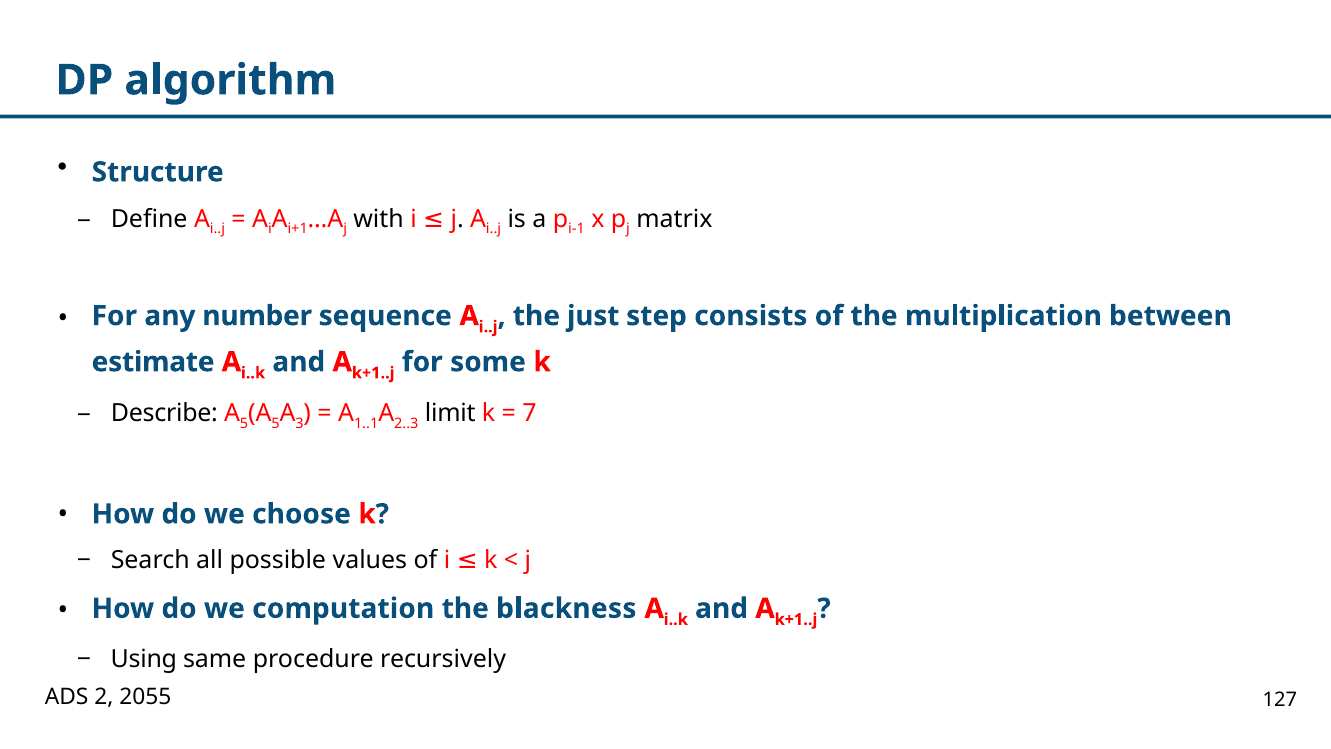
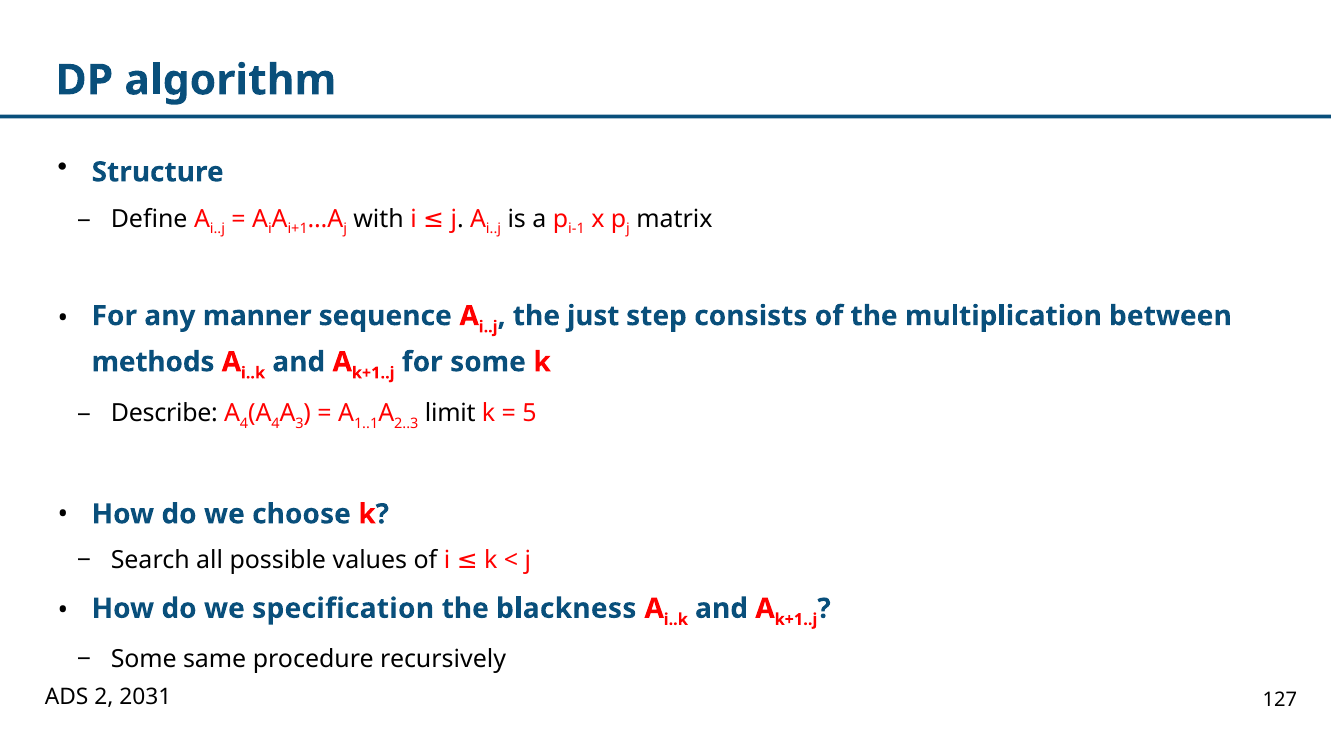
number: number -> manner
estimate: estimate -> methods
5 at (244, 423): 5 -> 4
5 at (276, 423): 5 -> 4
7: 7 -> 5
computation: computation -> specification
Using at (144, 659): Using -> Some
2055: 2055 -> 2031
